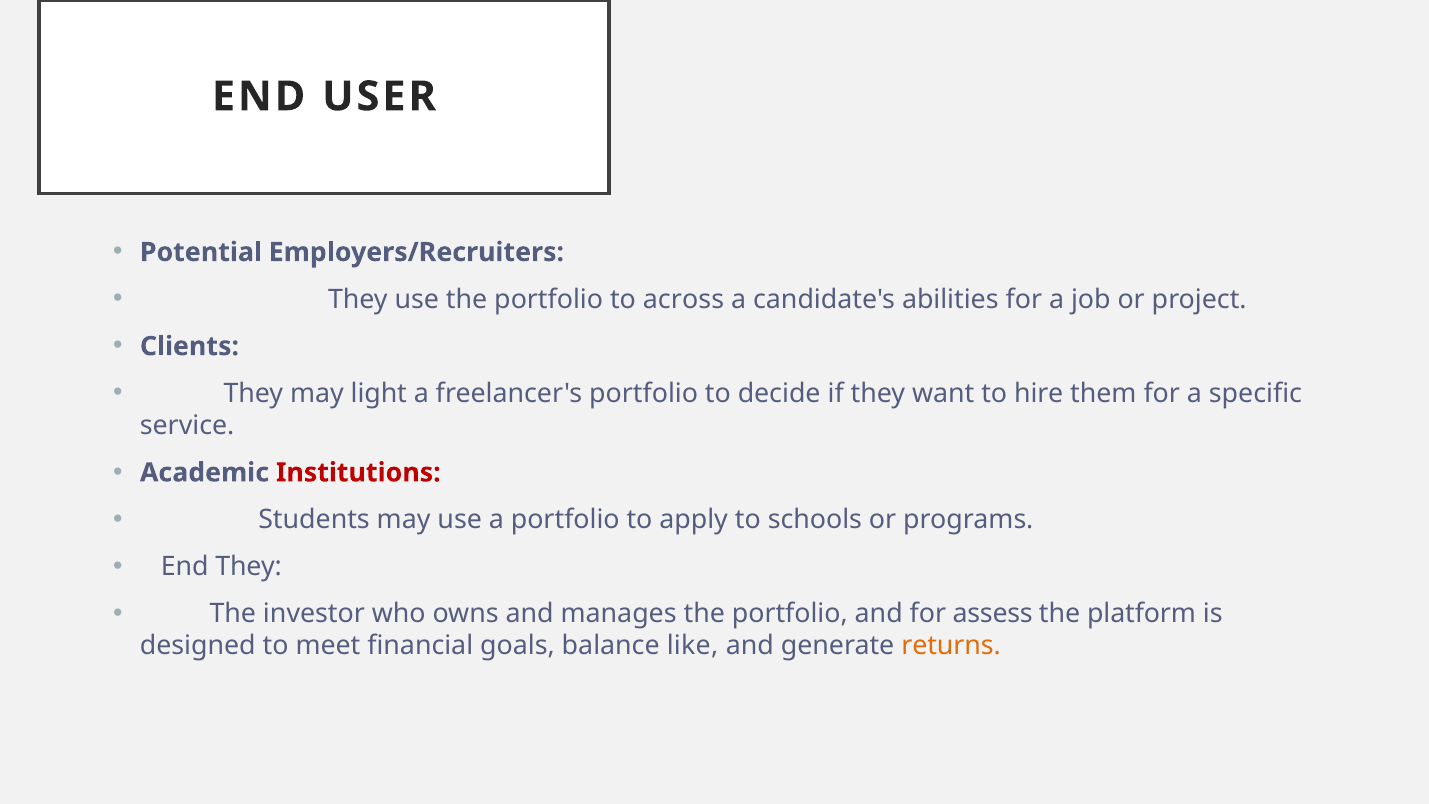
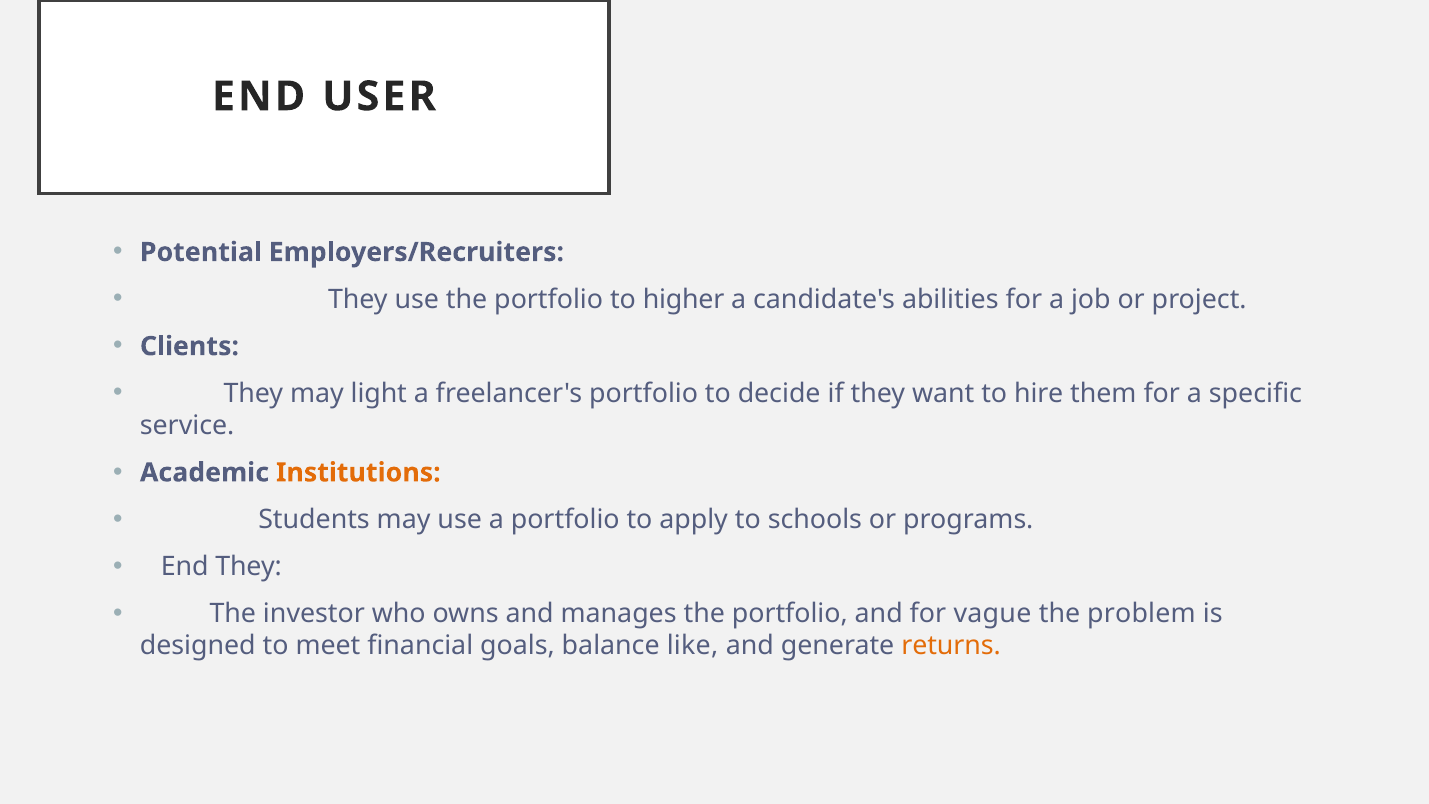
across: across -> higher
Institutions colour: red -> orange
assess: assess -> vague
platform: platform -> problem
